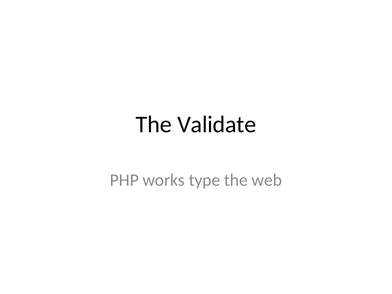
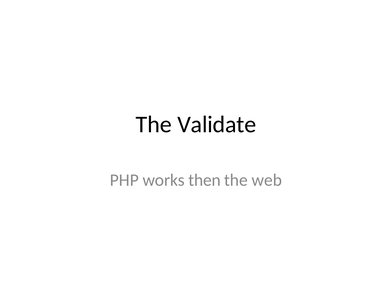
type: type -> then
